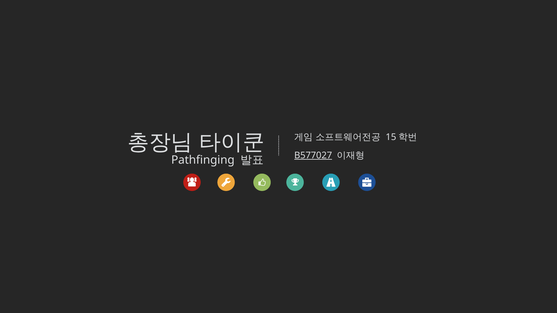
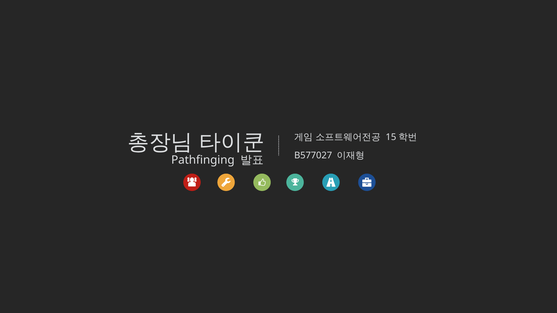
B577027 underline: present -> none
